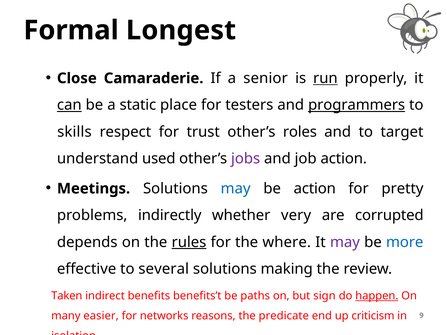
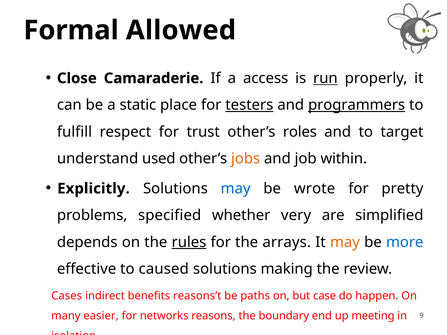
Longest: Longest -> Allowed
senior: senior -> access
can underline: present -> none
testers underline: none -> present
skills: skills -> fulfill
jobs colour: purple -> orange
job action: action -> within
Meetings: Meetings -> Explicitly
be action: action -> wrote
indirectly: indirectly -> specified
corrupted: corrupted -> simplified
where: where -> arrays
may at (345, 242) colour: purple -> orange
several: several -> caused
Taken: Taken -> Cases
benefits’t: benefits’t -> reasons’t
sign: sign -> case
happen underline: present -> none
predicate: predicate -> boundary
criticism: criticism -> meeting
